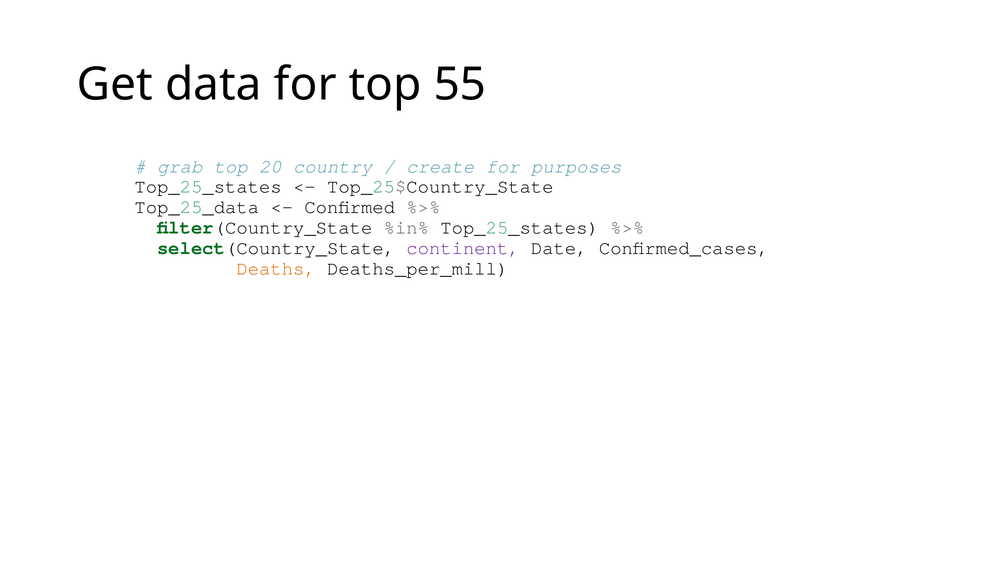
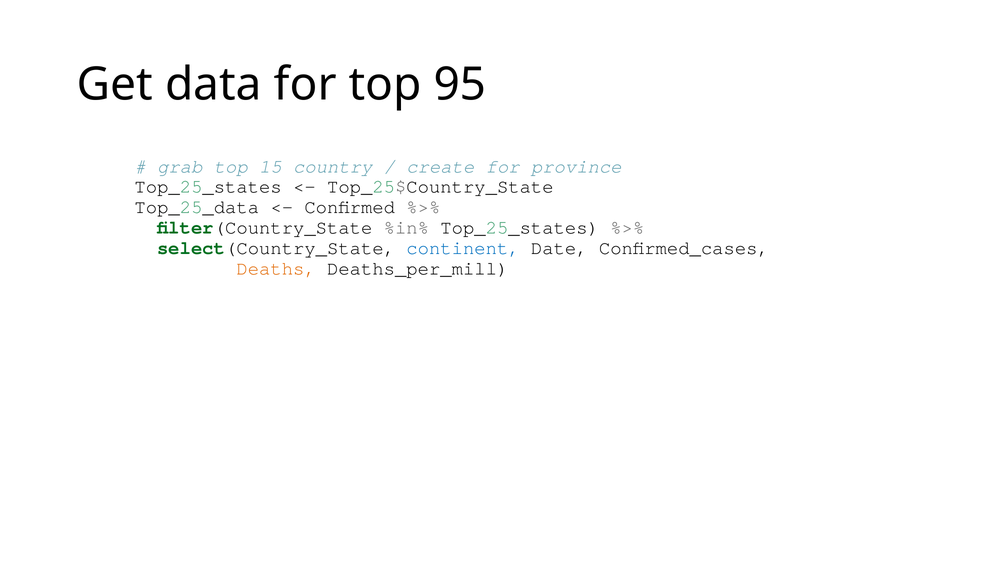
55: 55 -> 95
20: 20 -> 15
purposes: purposes -> province
continent colour: purple -> blue
